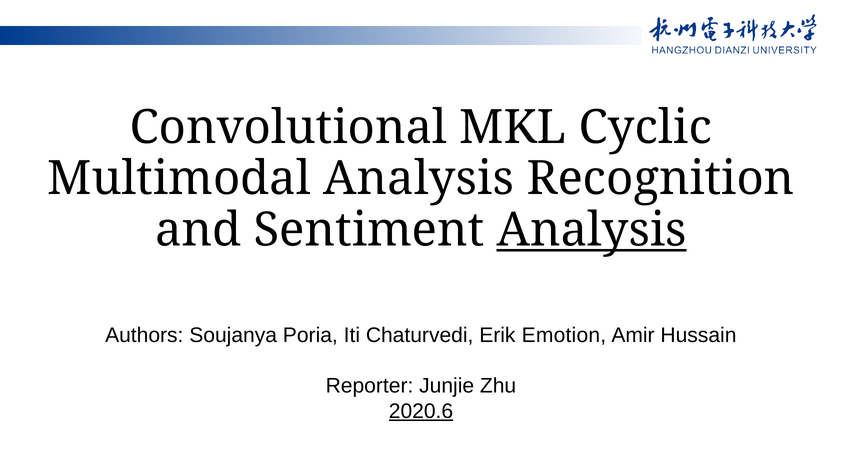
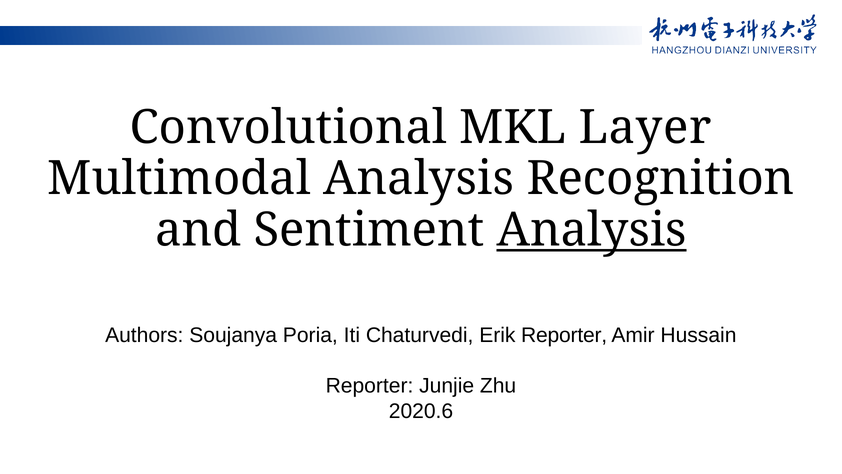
Cyclic: Cyclic -> Layer
Erik Emotion: Emotion -> Reporter
2020.6 underline: present -> none
